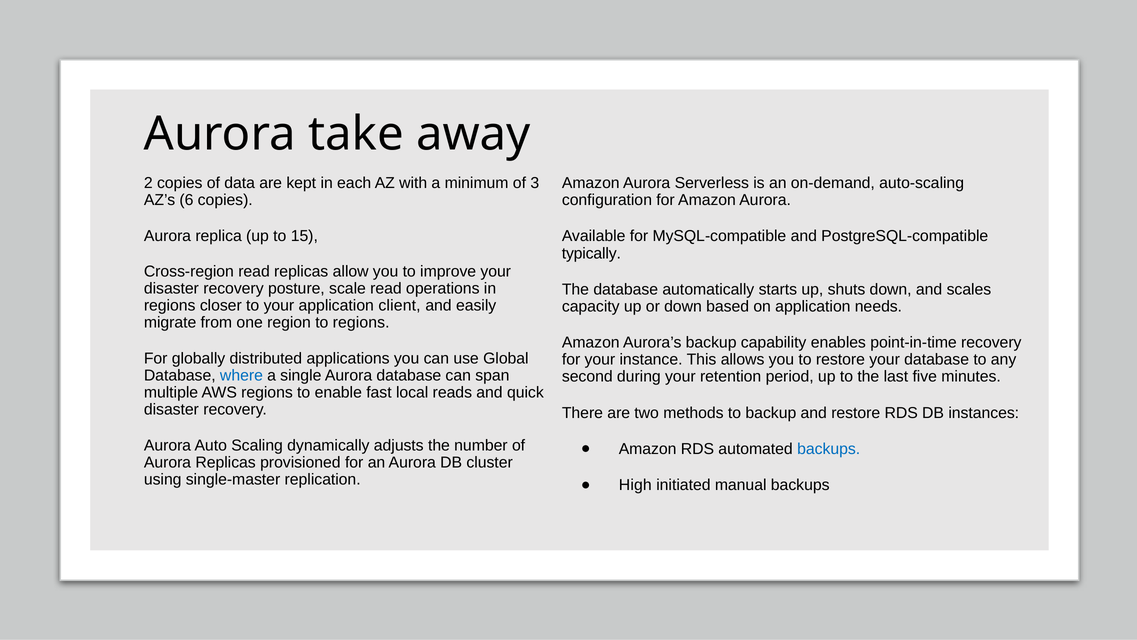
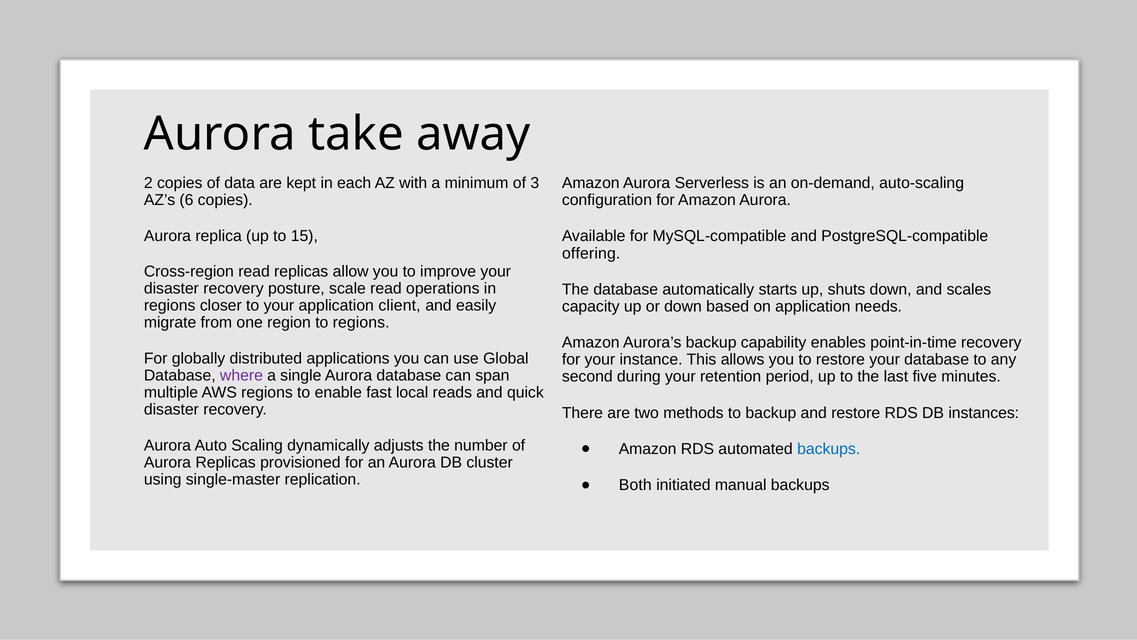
typically: typically -> offering
where colour: blue -> purple
High: High -> Both
